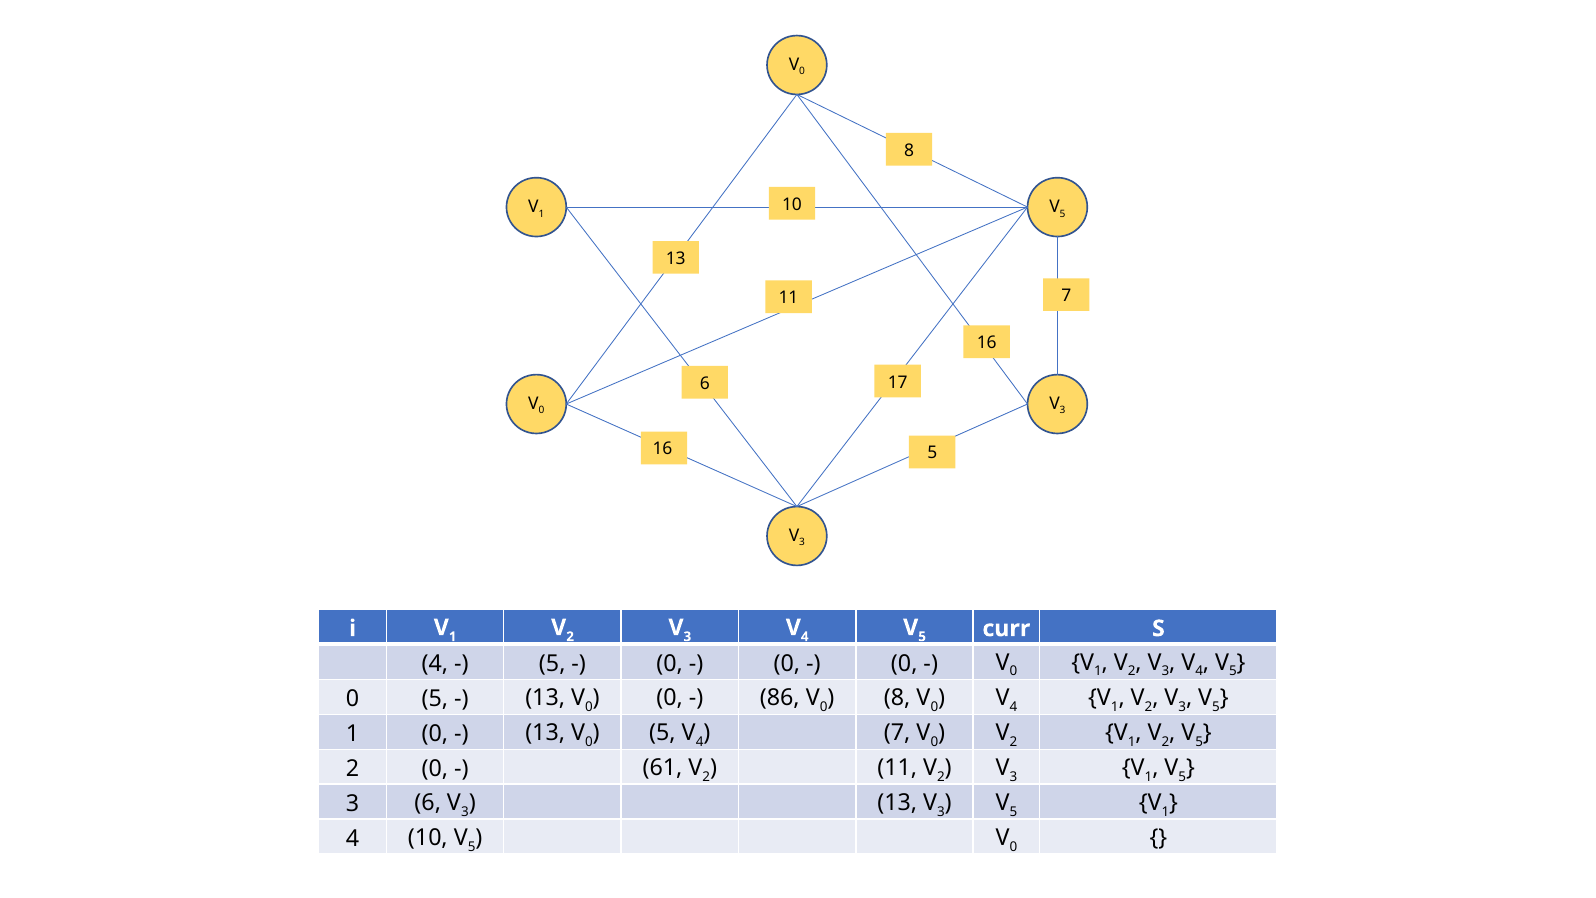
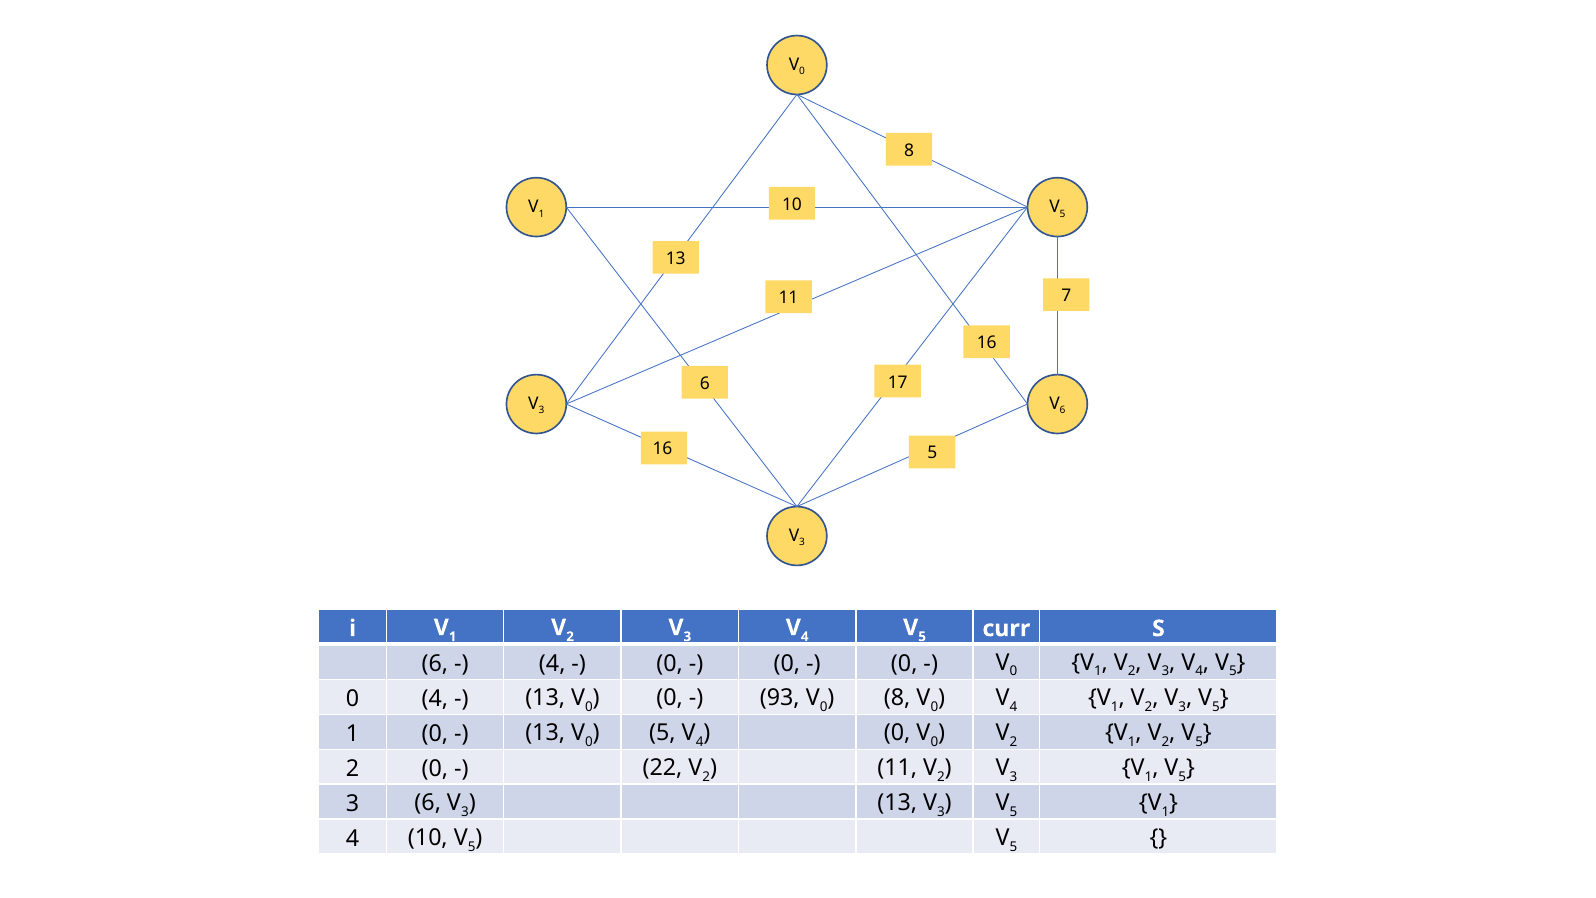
0 at (542, 410): 0 -> 3
3 at (1063, 410): 3 -> 6
4 at (435, 664): 4 -> 6
5 at (552, 664): 5 -> 4
0 5: 5 -> 4
86: 86 -> 93
7 at (897, 733): 7 -> 0
61: 61 -> 22
0 at (1013, 846): 0 -> 5
